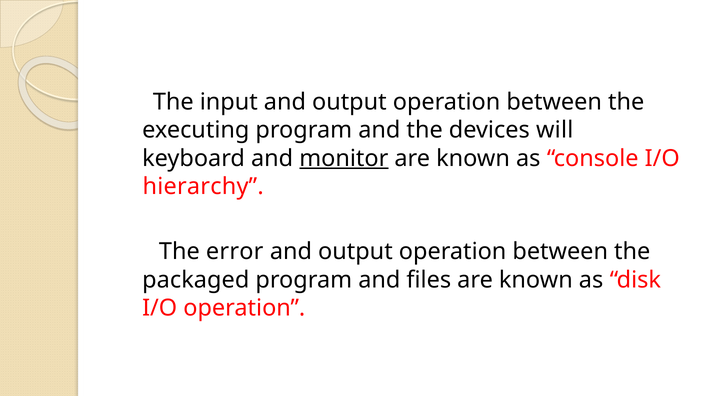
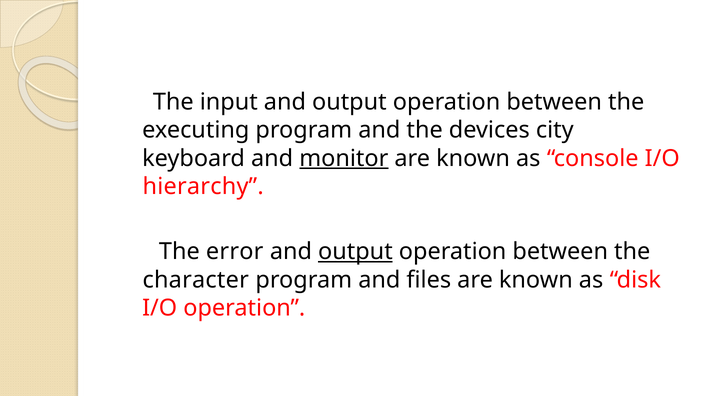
will: will -> city
output at (355, 252) underline: none -> present
packaged: packaged -> character
